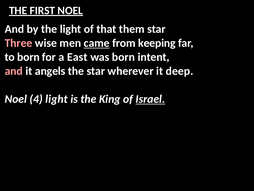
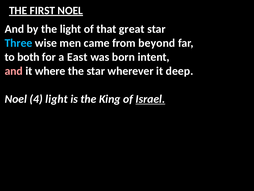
them: them -> great
Three colour: pink -> light blue
came underline: present -> none
keeping: keeping -> beyond
to born: born -> both
angels: angels -> where
